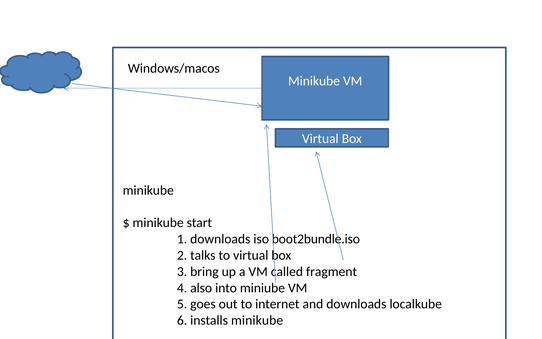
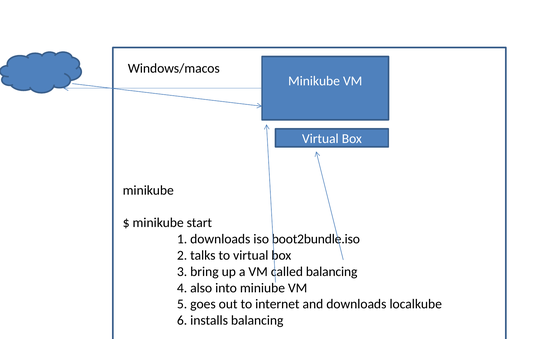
called fragment: fragment -> balancing
installs minikube: minikube -> balancing
